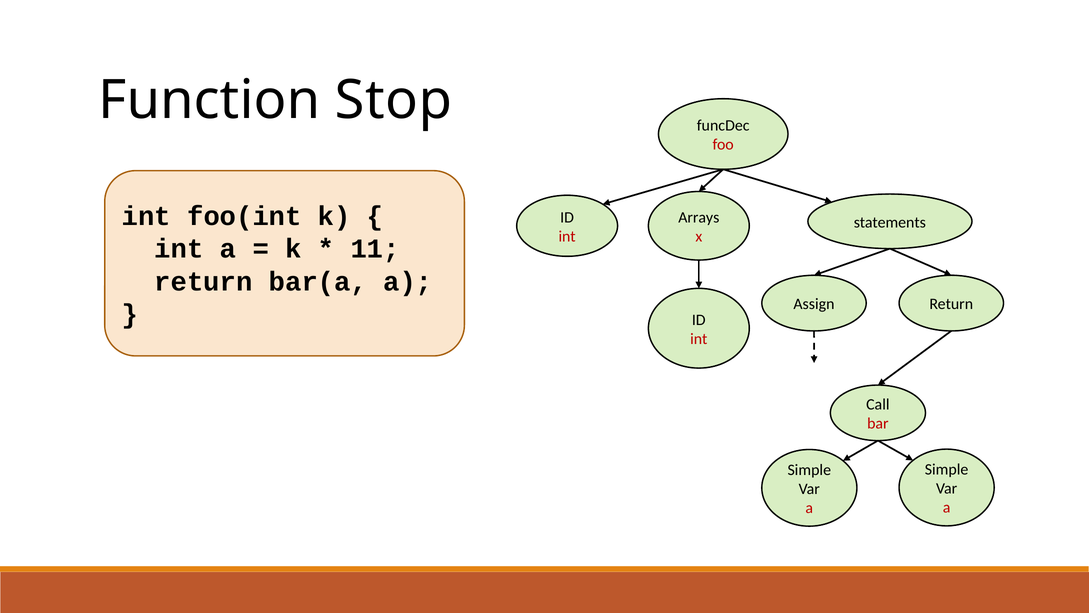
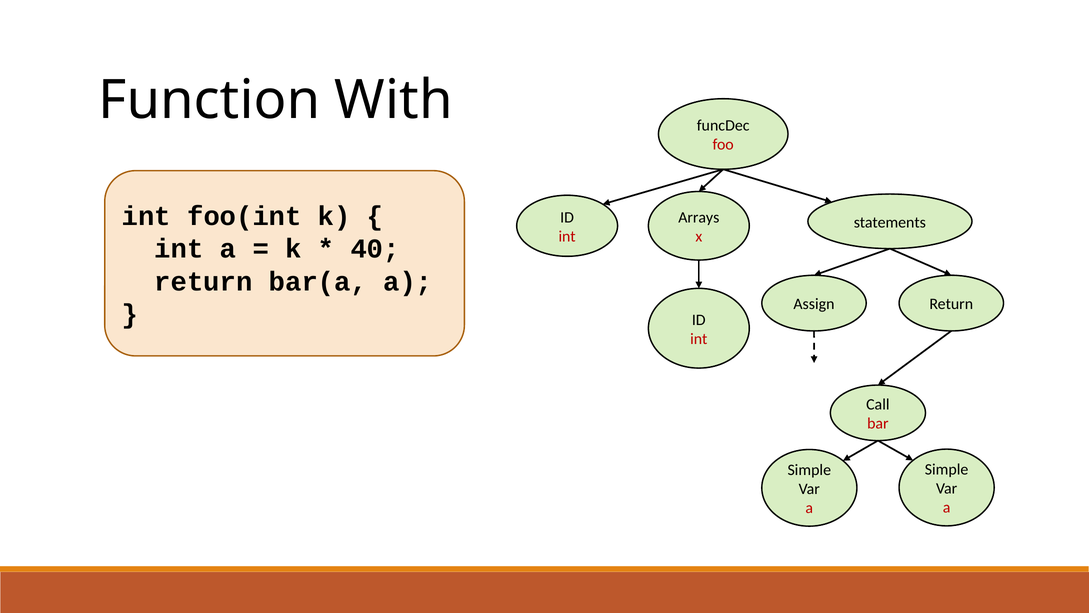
Stop: Stop -> With
11: 11 -> 40
